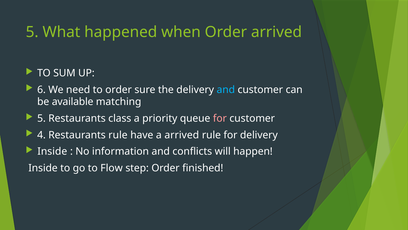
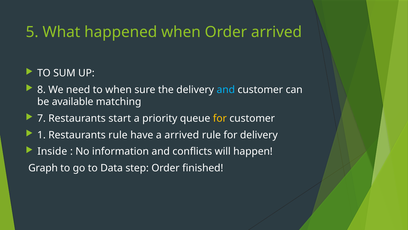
6: 6 -> 8
to order: order -> when
5 at (41, 118): 5 -> 7
class: class -> start
for at (220, 118) colour: pink -> yellow
4: 4 -> 1
Inside at (43, 168): Inside -> Graph
Flow: Flow -> Data
